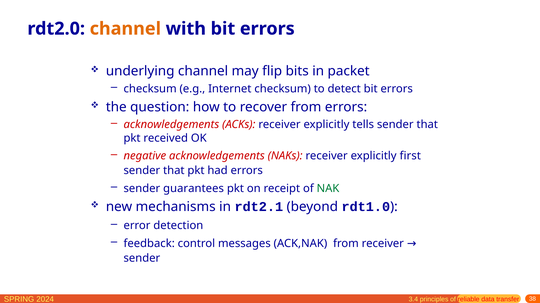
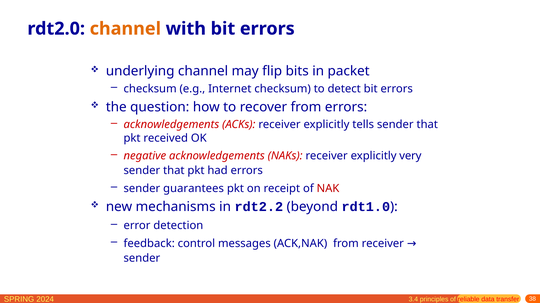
first: first -> very
NAK colour: green -> red
rdt2.1: rdt2.1 -> rdt2.2
